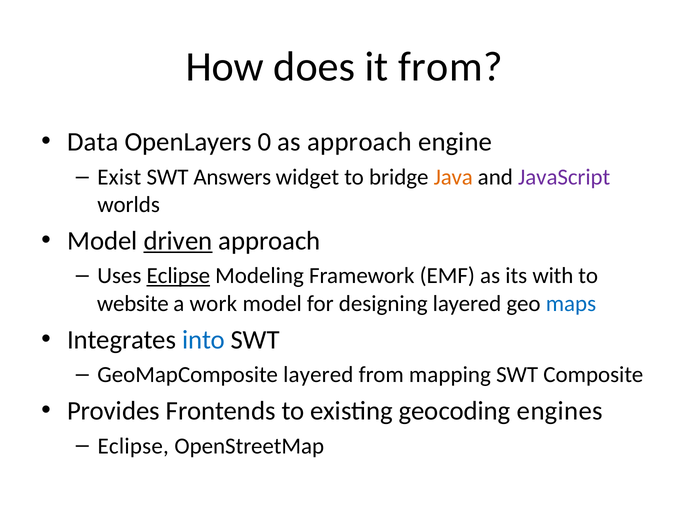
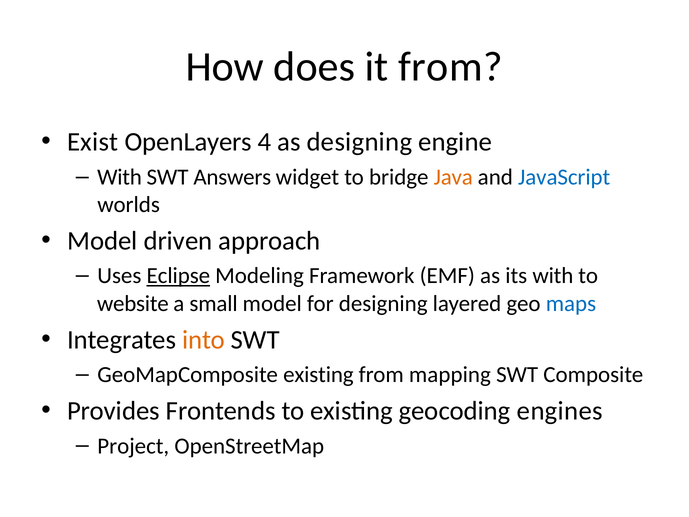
Data: Data -> Exist
0: 0 -> 4
as approach: approach -> designing
Exist at (119, 177): Exist -> With
JavaScript colour: purple -> blue
driven underline: present -> none
work: work -> small
into colour: blue -> orange
GeoMapComposite layered: layered -> existing
Eclipse at (133, 446): Eclipse -> Project
